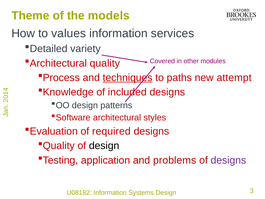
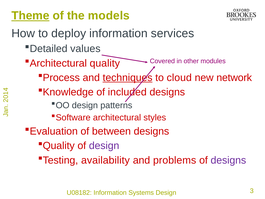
Theme underline: none -> present
values: values -> deploy
variety: variety -> values
paths: paths -> cloud
attempt: attempt -> network
required: required -> between
design at (104, 146) colour: black -> purple
application: application -> availability
